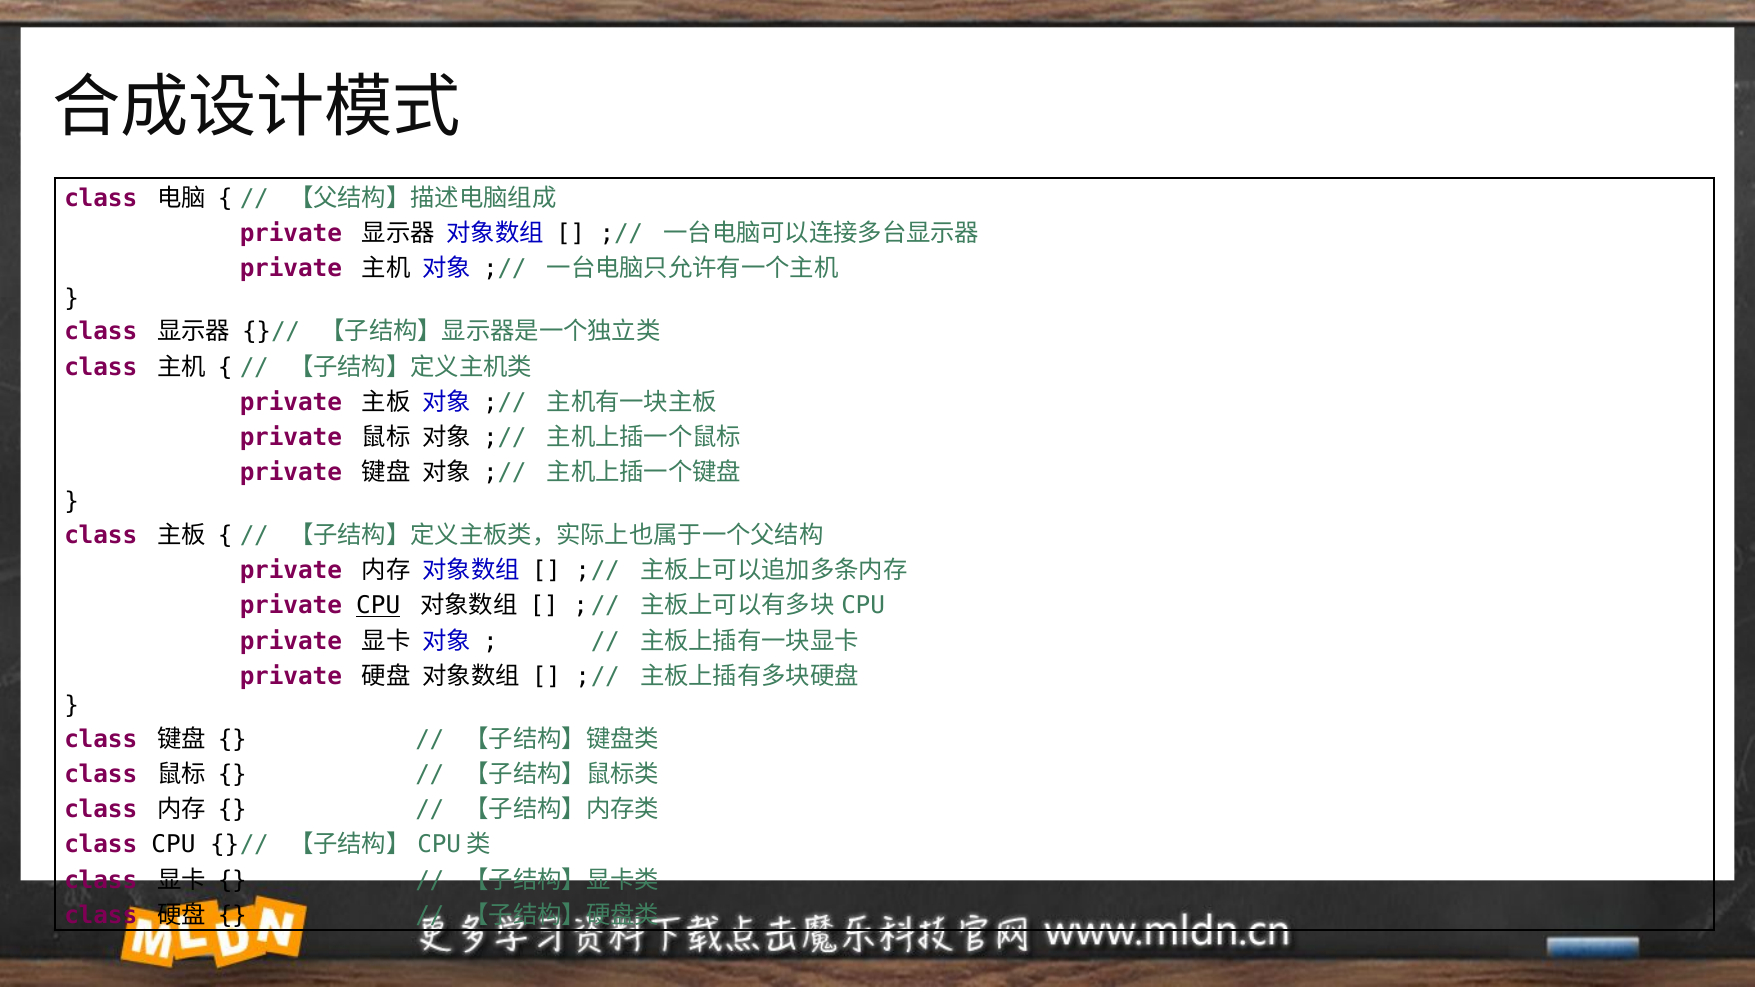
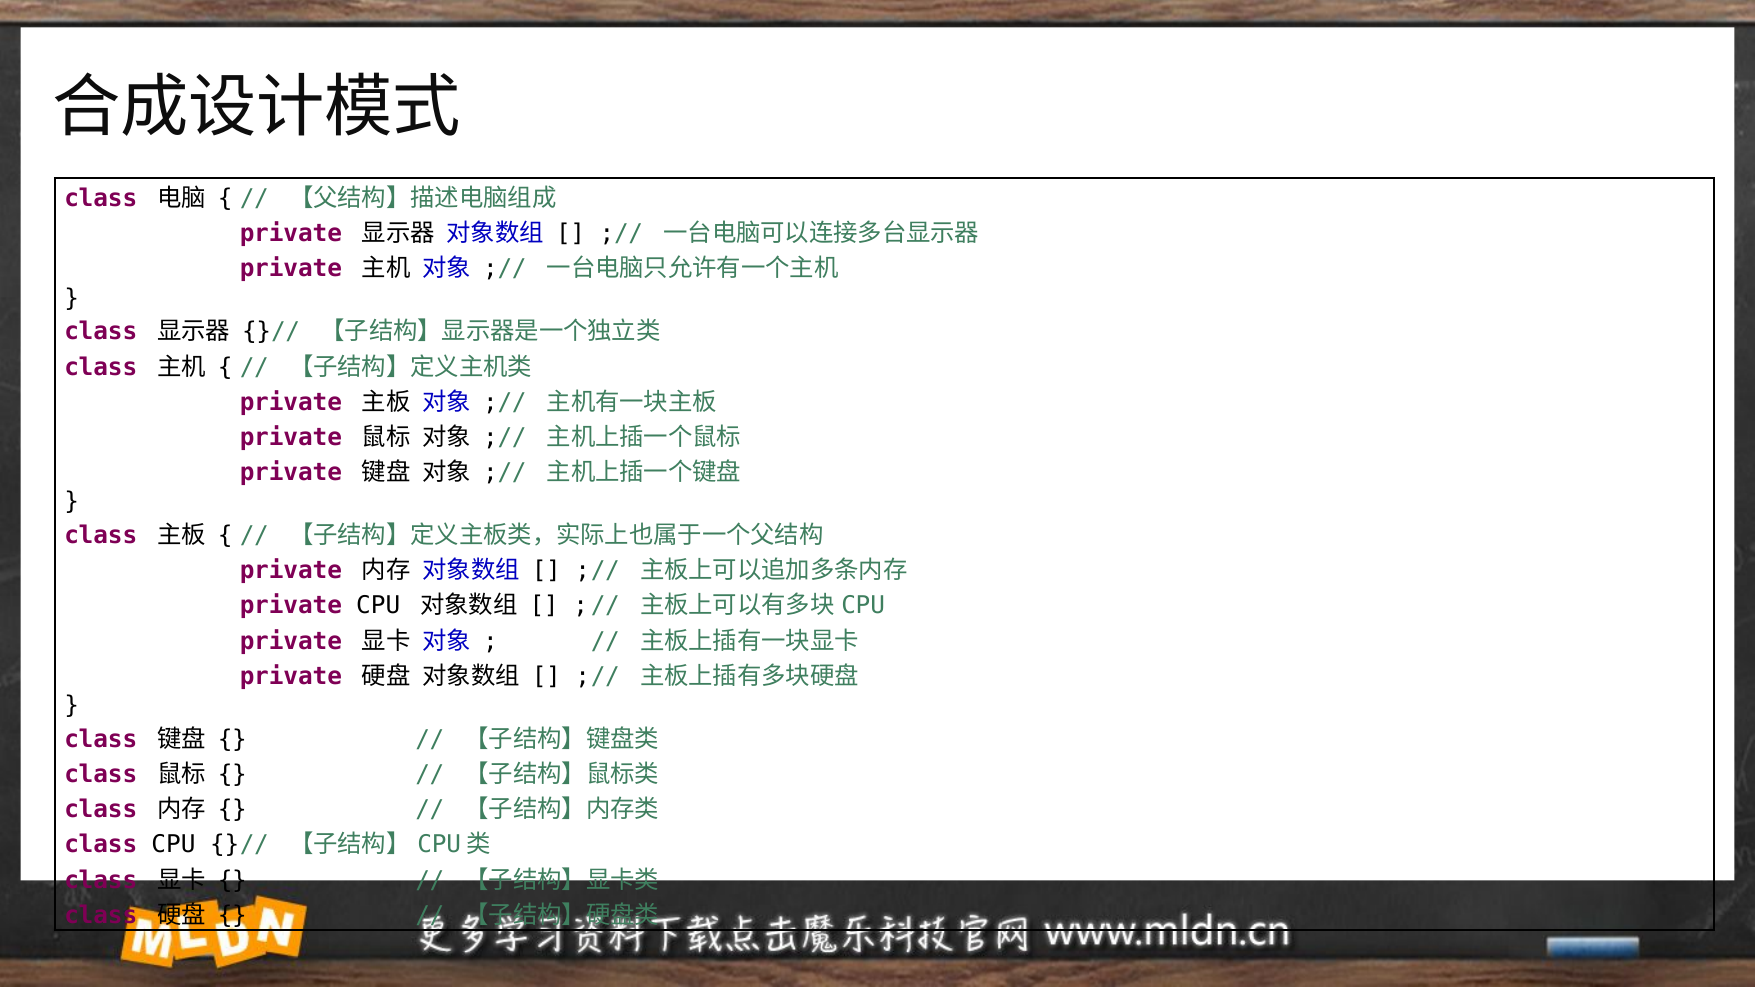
CPU at (378, 606) underline: present -> none
